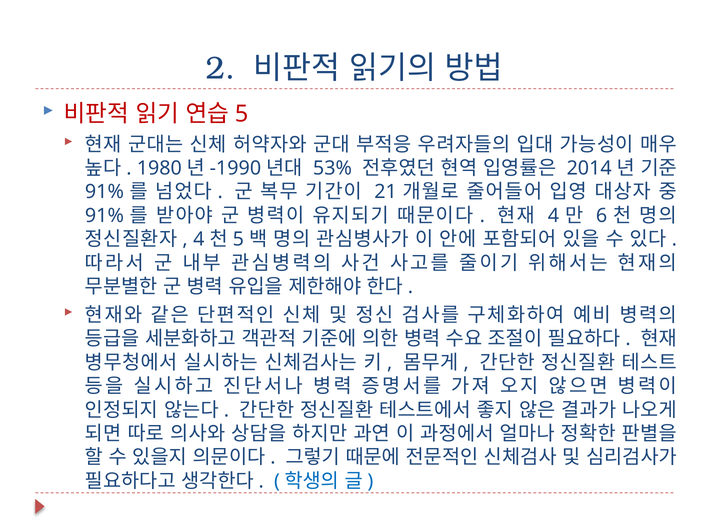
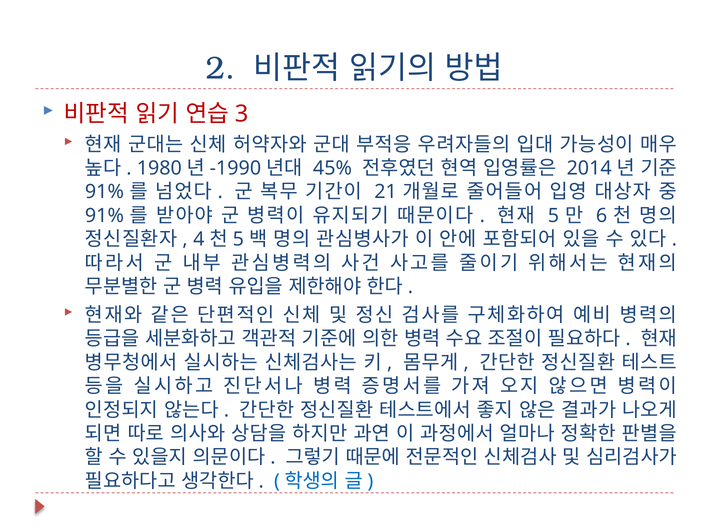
5 at (242, 114): 5 -> 3
53%: 53% -> 45%
4 at (553, 216): 4 -> 5
